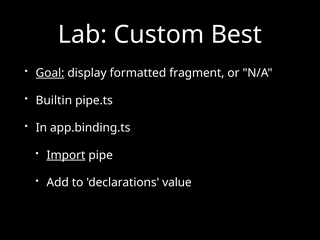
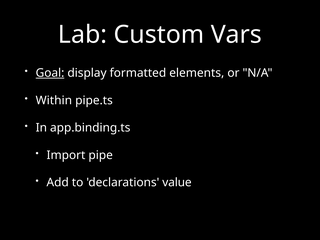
Best: Best -> Vars
fragment: fragment -> elements
Builtin: Builtin -> Within
Import underline: present -> none
